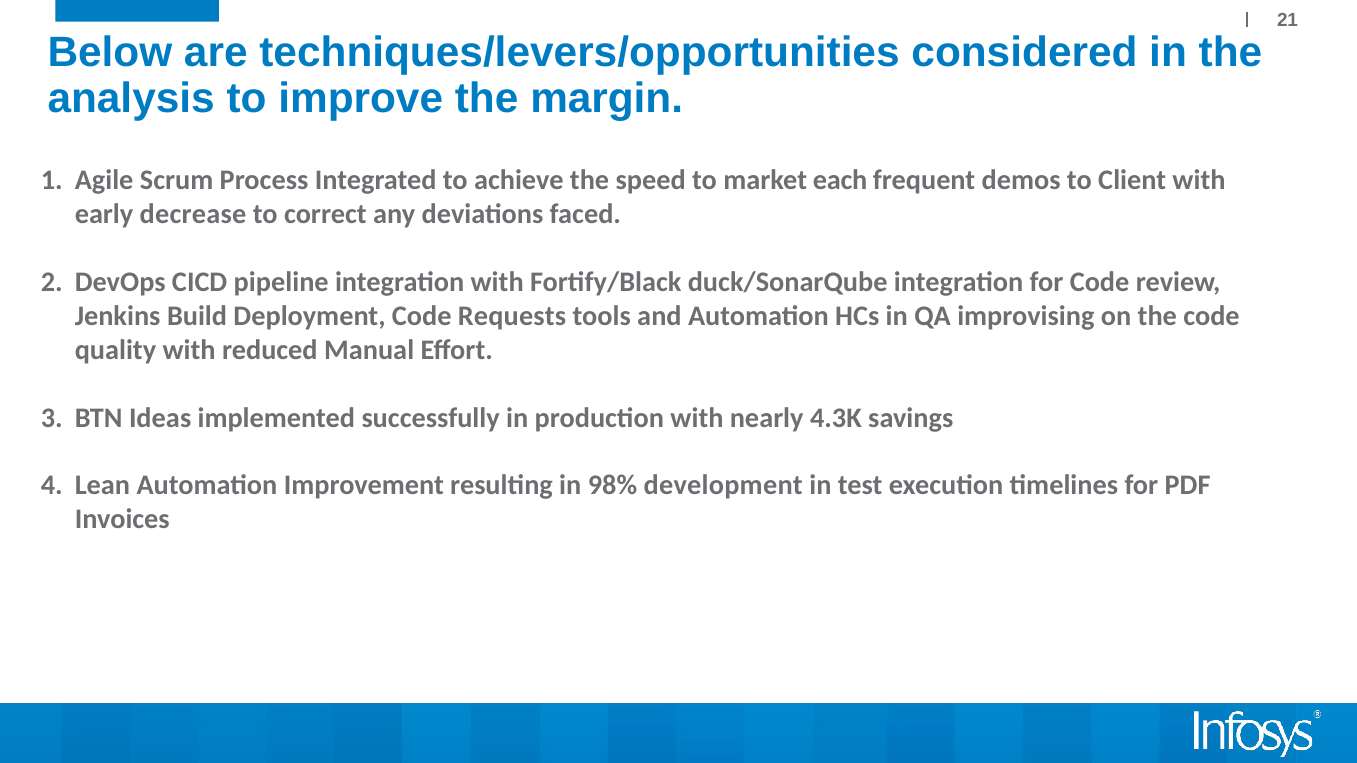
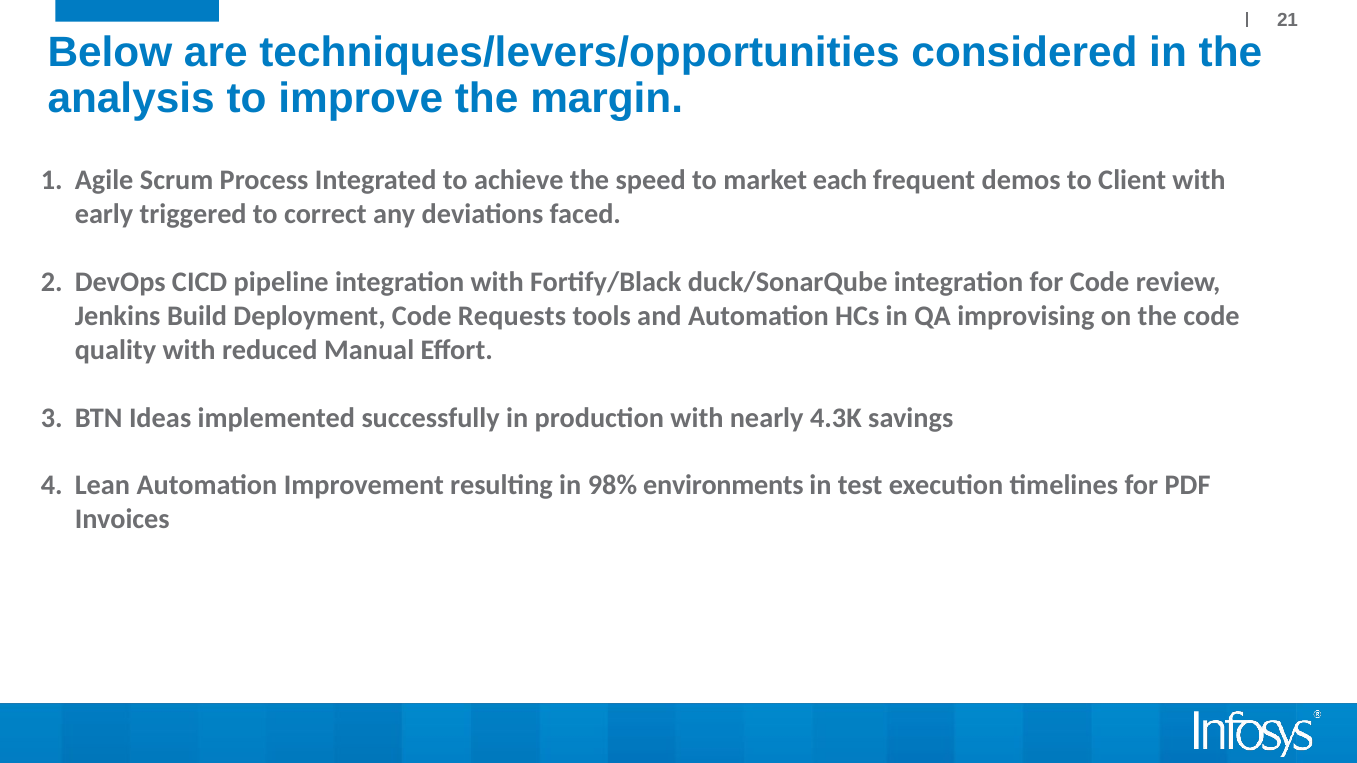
decrease: decrease -> triggered
development: development -> environments
